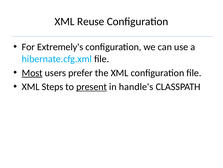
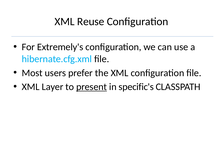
Most underline: present -> none
Steps: Steps -> Layer
handle's: handle's -> specific's
